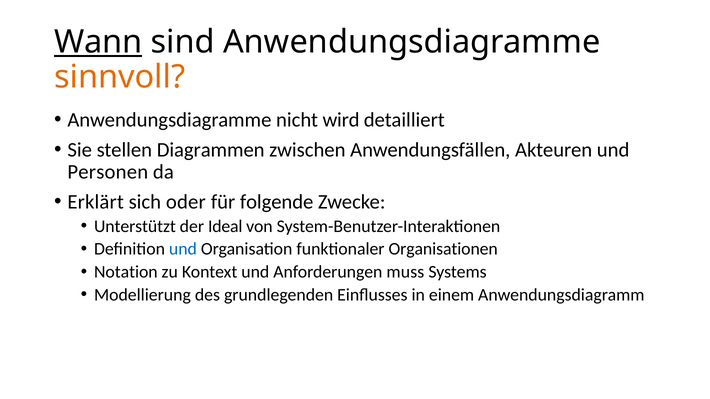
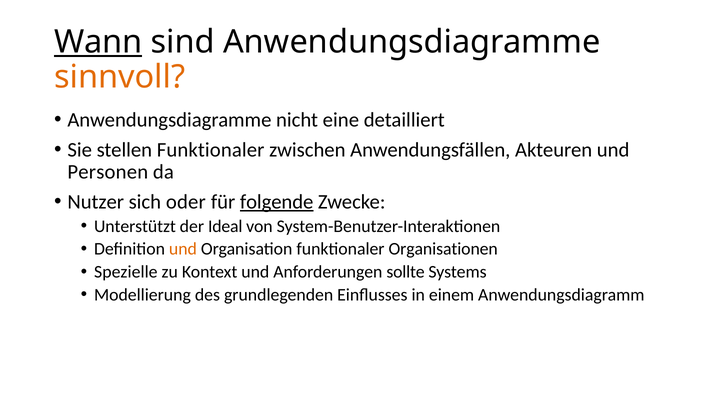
wird: wird -> eine
stellen Diagrammen: Diagrammen -> Funktionaler
Erklärt: Erklärt -> Nutzer
folgende underline: none -> present
und at (183, 249) colour: blue -> orange
Notation: Notation -> Spezielle
muss: muss -> sollte
